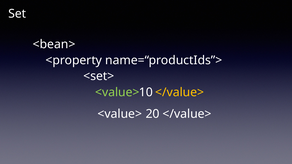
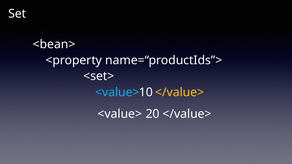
<value> at (117, 92) colour: light green -> light blue
